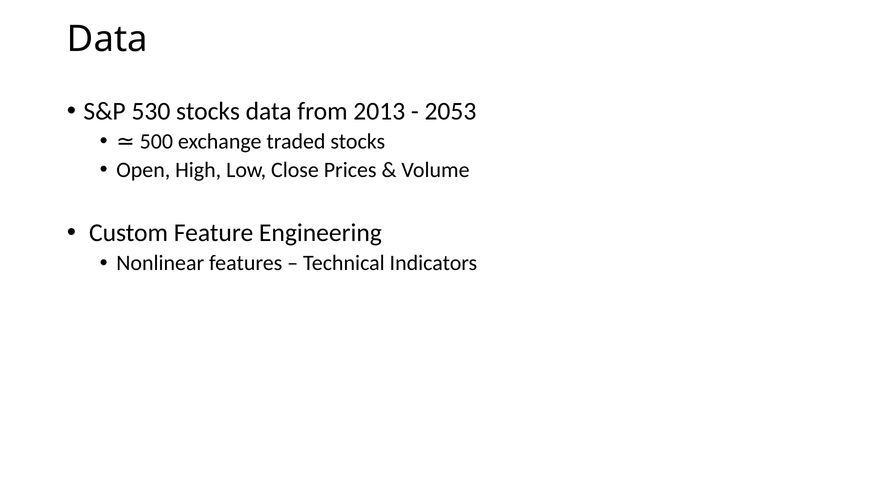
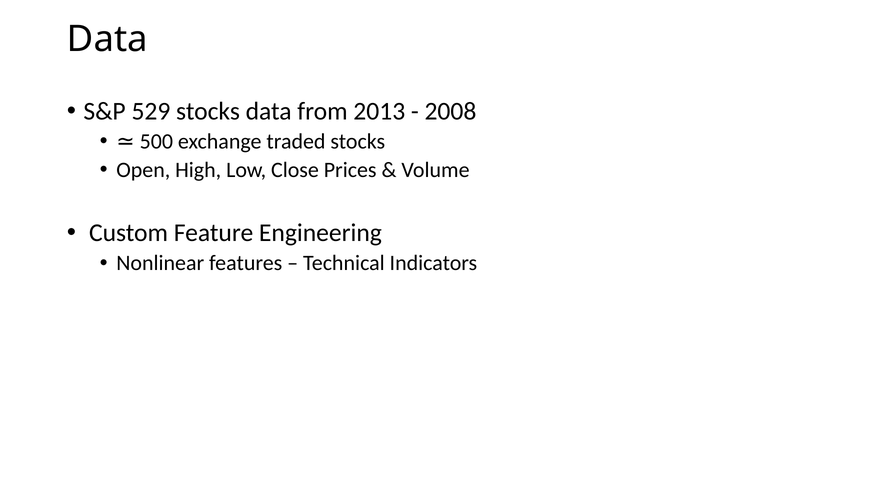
530: 530 -> 529
2053: 2053 -> 2008
